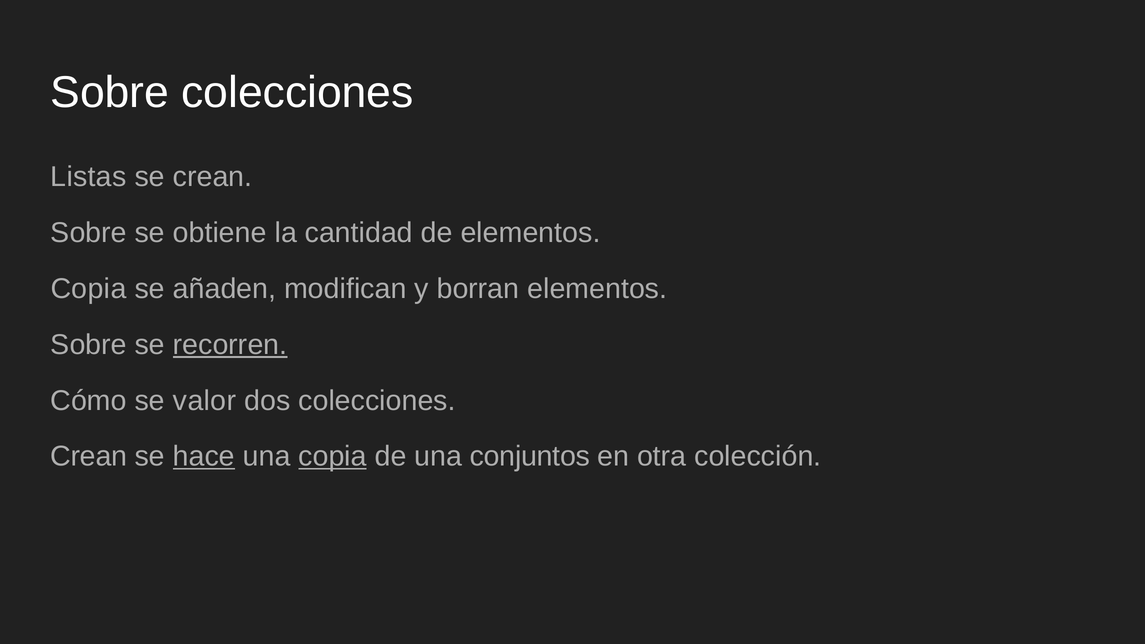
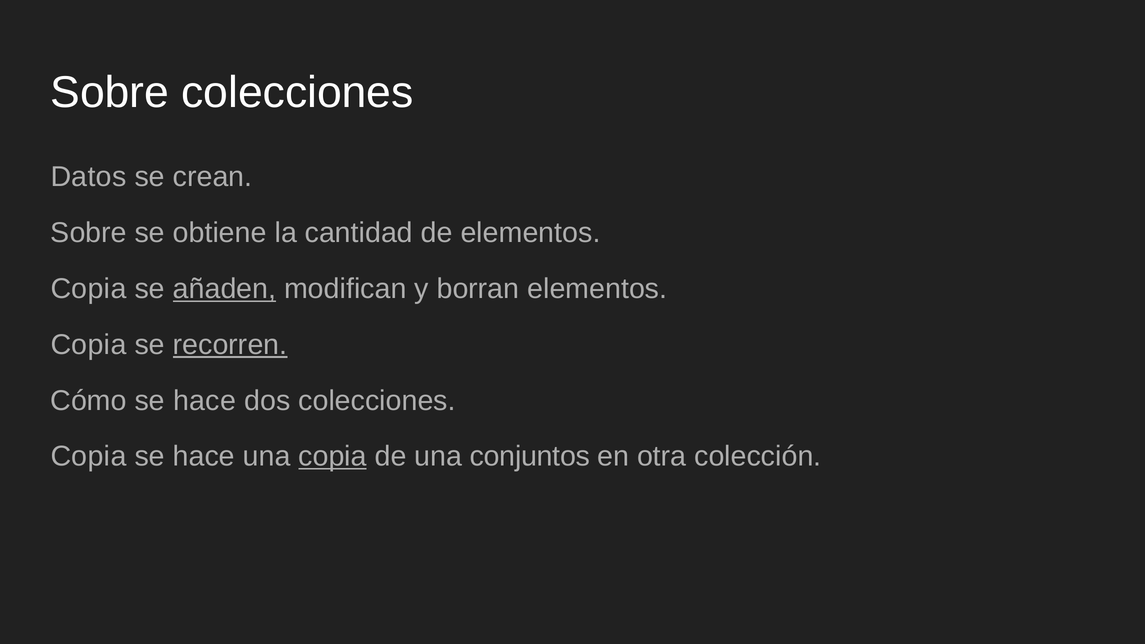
Listas: Listas -> Datos
añaden underline: none -> present
Sobre at (89, 345): Sobre -> Copia
Cómo se valor: valor -> hace
Crean at (89, 457): Crean -> Copia
hace at (204, 457) underline: present -> none
